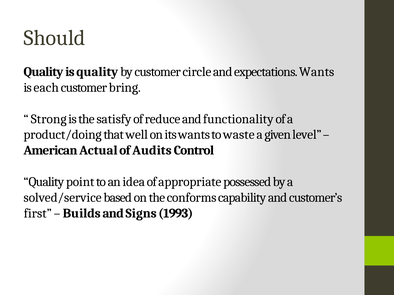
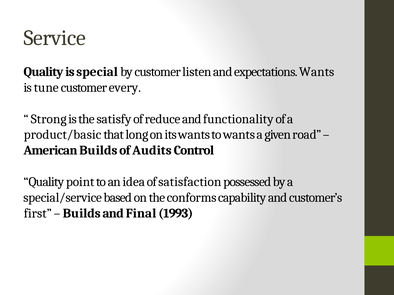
Should: Should -> Service
is quality: quality -> special
circle: circle -> listen
each: each -> tune
bring: bring -> every
product/doing: product/doing -> product/basic
well: well -> long
to waste: waste -> wants
level: level -> road
American Actual: Actual -> Builds
appropriate: appropriate -> satisfaction
solved/service: solved/service -> special/service
Signs: Signs -> Final
